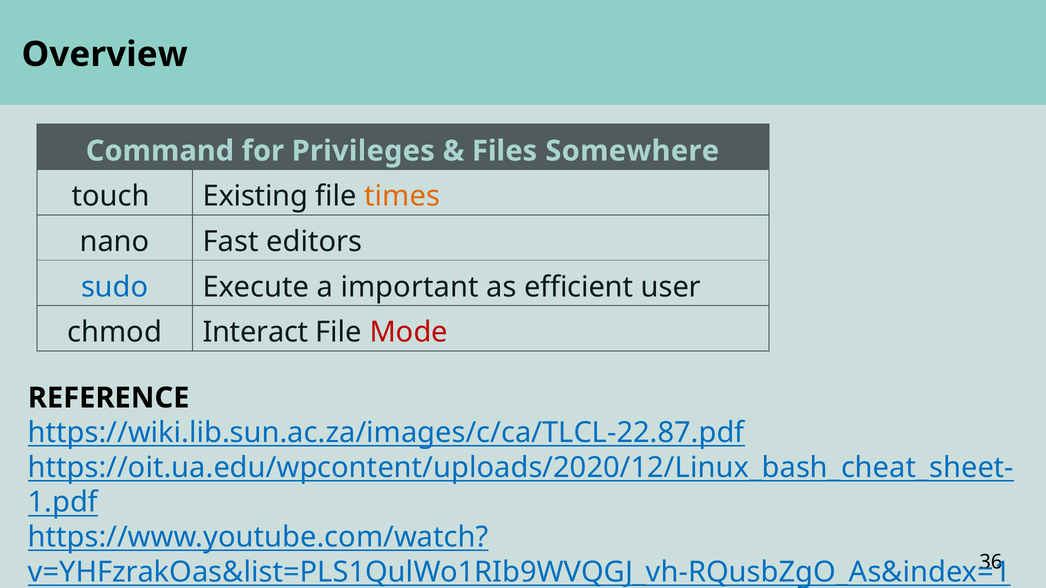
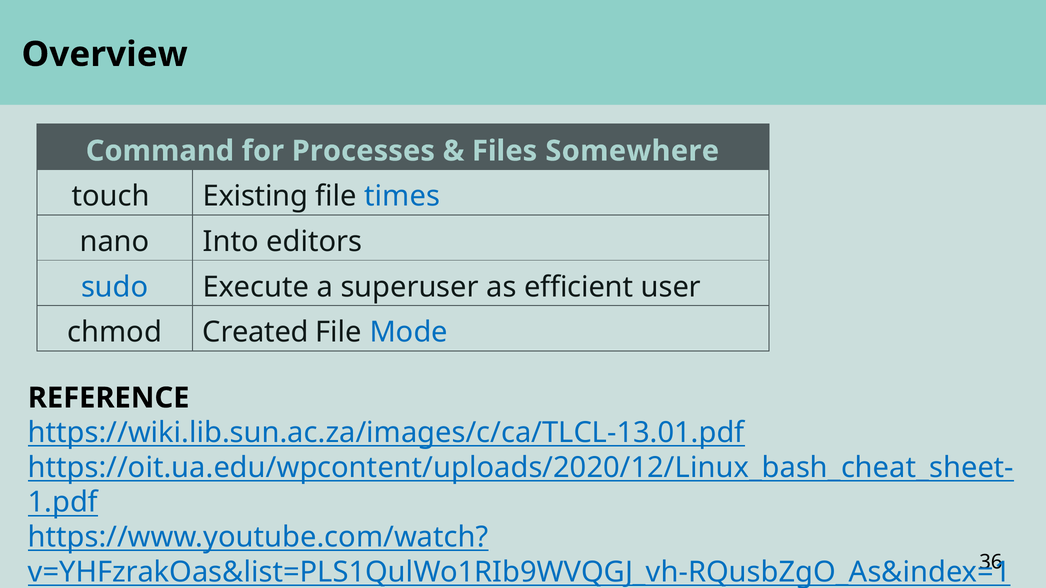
Privileges: Privileges -> Processes
times colour: orange -> blue
Fast: Fast -> Into
important: important -> superuser
Interact: Interact -> Created
Mode colour: red -> blue
https://wiki.lib.sun.ac.za/images/c/ca/TLCL-22.87.pdf: https://wiki.lib.sun.ac.za/images/c/ca/TLCL-22.87.pdf -> https://wiki.lib.sun.ac.za/images/c/ca/TLCL-13.01.pdf
